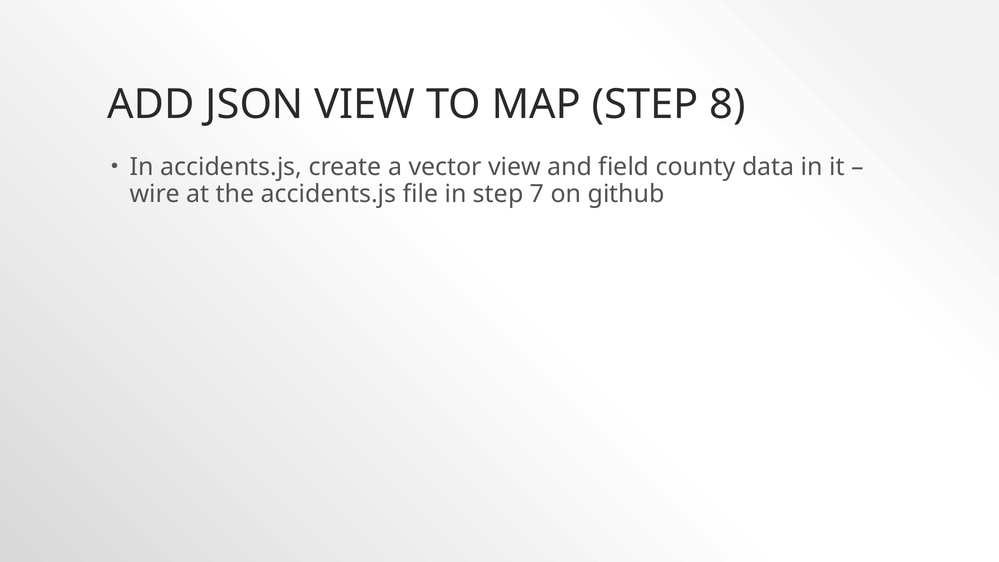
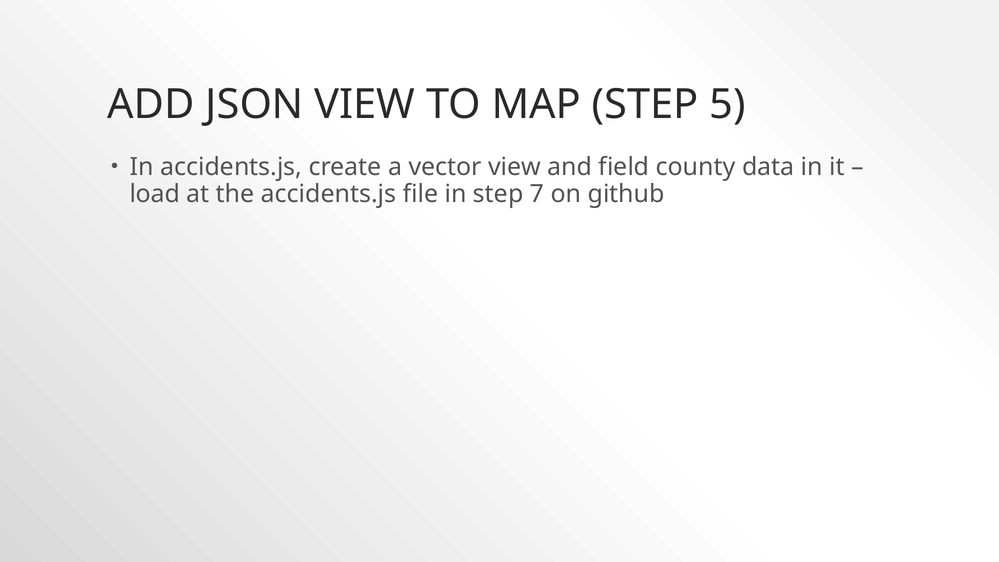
8: 8 -> 5
wire: wire -> load
